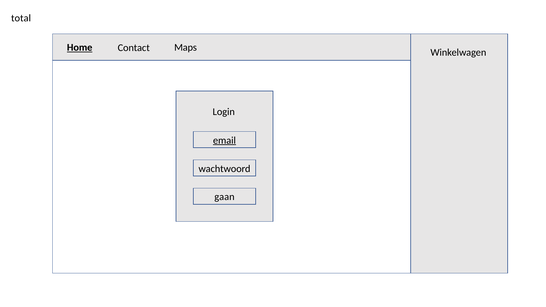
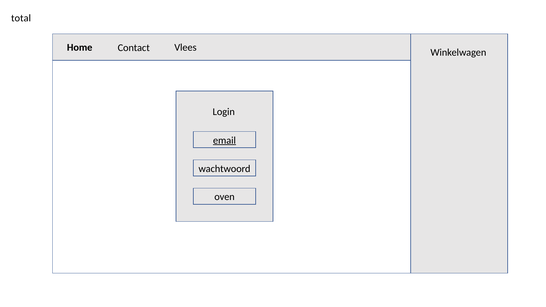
Home underline: present -> none
Maps: Maps -> Vlees
gaan: gaan -> oven
